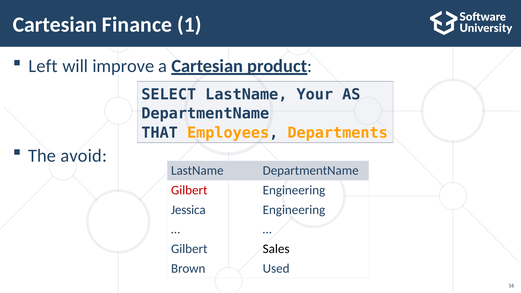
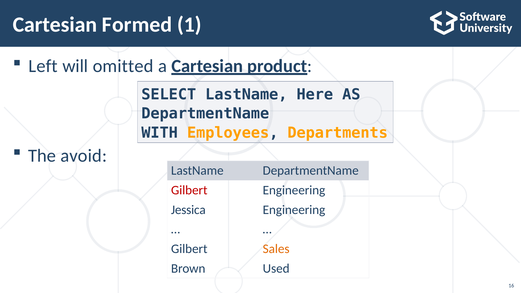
Finance: Finance -> Formed
improve: improve -> omitted
Your: Your -> Here
THAT: THAT -> WITH
Sales colour: black -> orange
